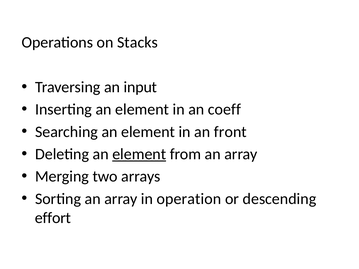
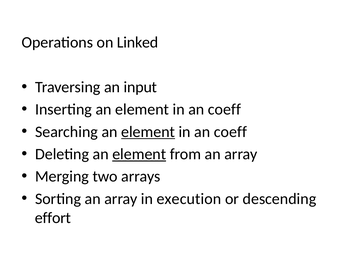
Stacks: Stacks -> Linked
element at (148, 132) underline: none -> present
front at (230, 132): front -> coeff
operation: operation -> execution
